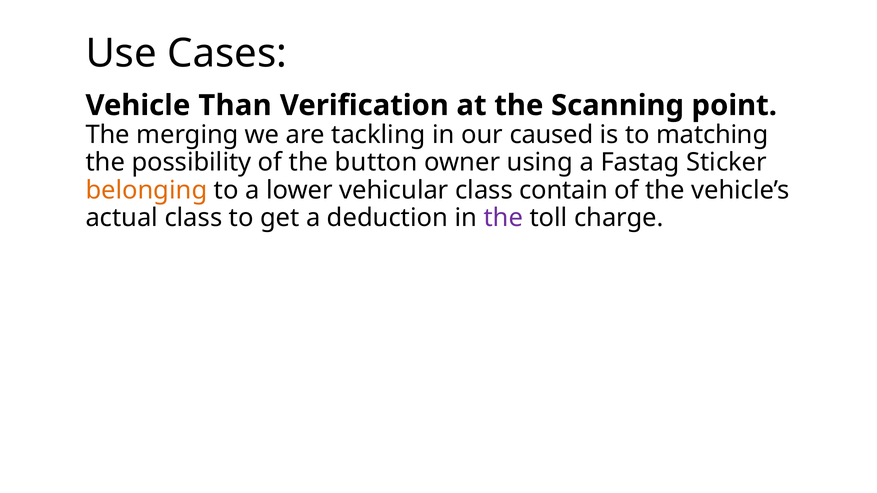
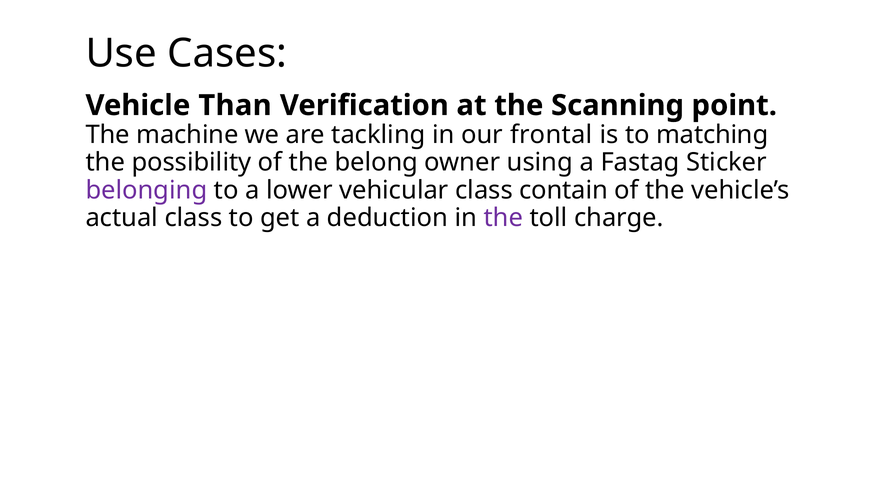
merging: merging -> machine
caused: caused -> frontal
button: button -> belong
belonging colour: orange -> purple
